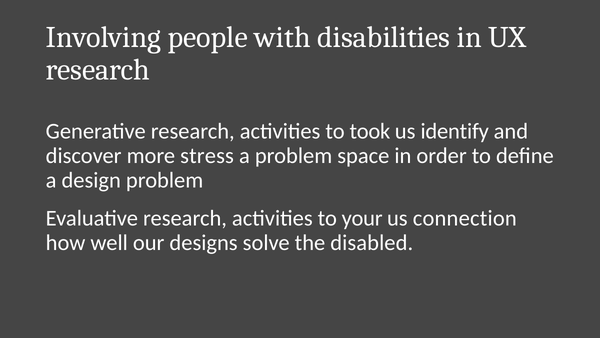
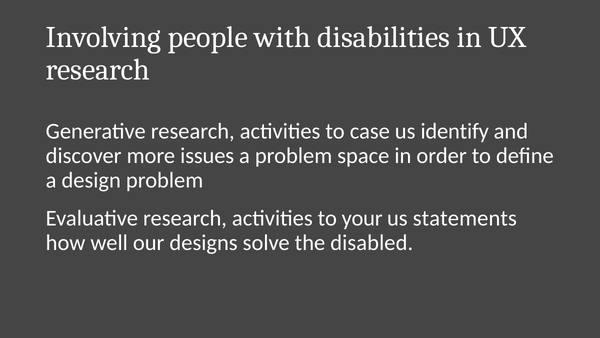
took: took -> case
stress: stress -> issues
connection: connection -> statements
